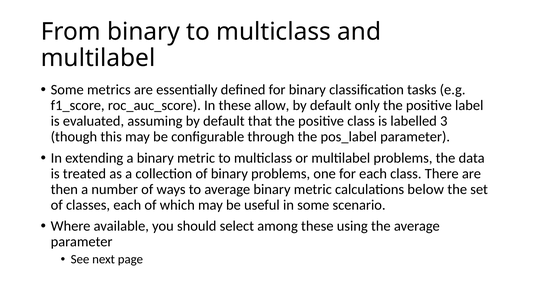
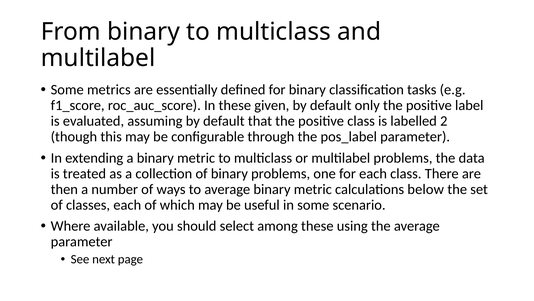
allow: allow -> given
3: 3 -> 2
